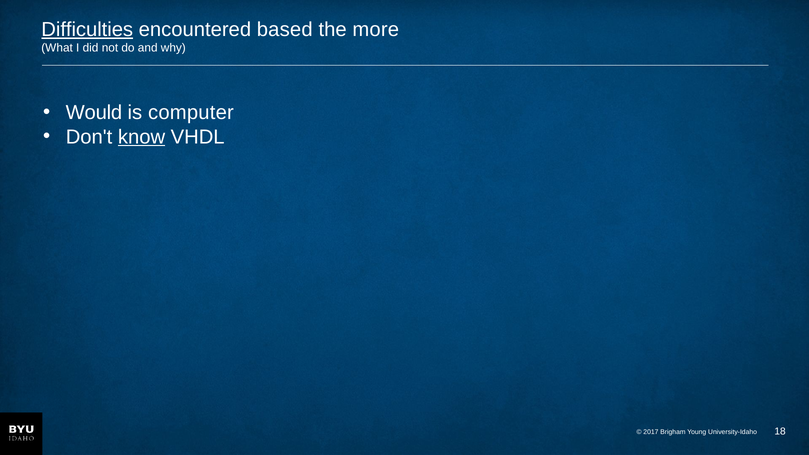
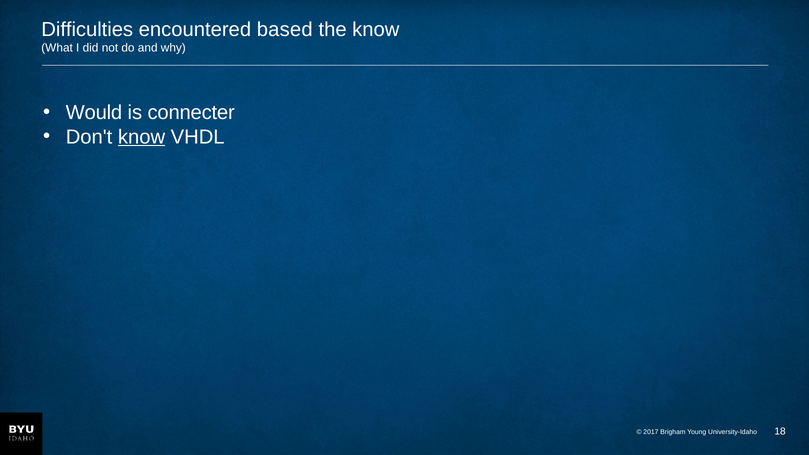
Difficulties underline: present -> none
the more: more -> know
computer: computer -> connecter
